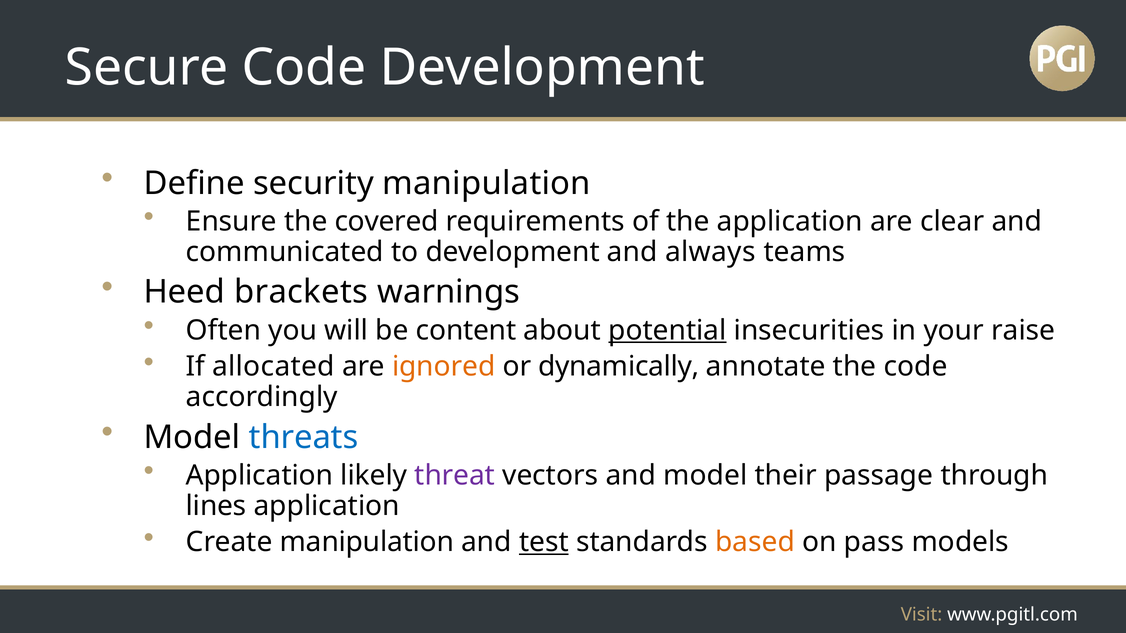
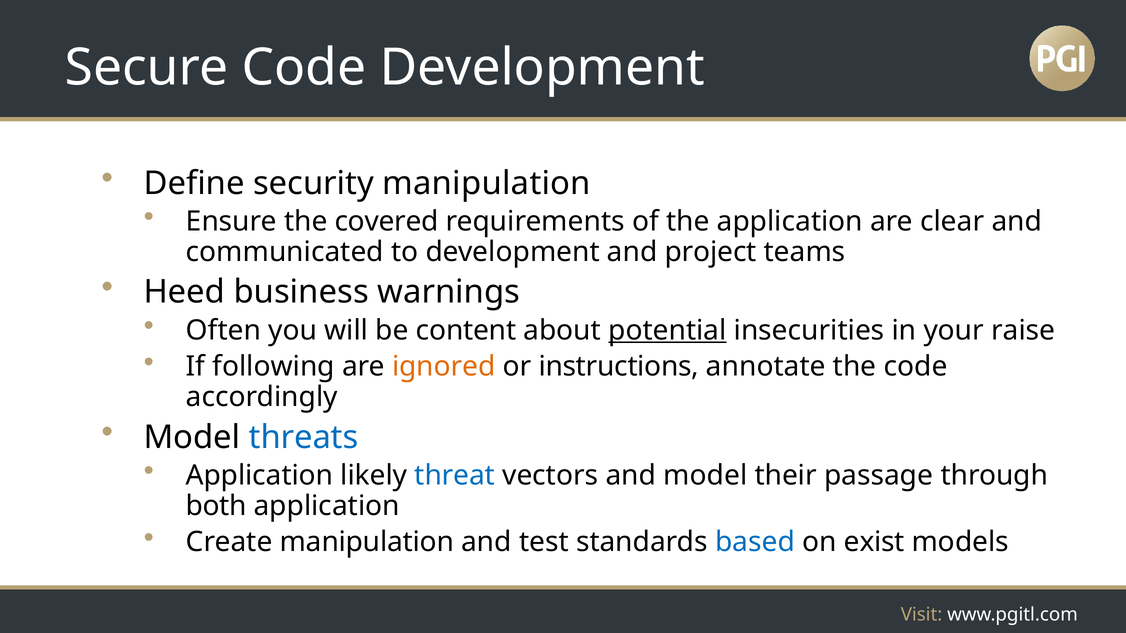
always: always -> project
brackets: brackets -> business
allocated: allocated -> following
dynamically: dynamically -> instructions
threat colour: purple -> blue
lines: lines -> both
test underline: present -> none
based colour: orange -> blue
pass: pass -> exist
